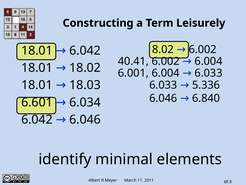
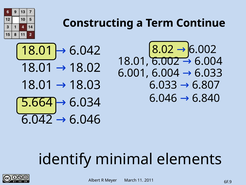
Leisurely: Leisurely -> Continue
40.41 at (133, 61): 40.41 -> 18.01
5.336: 5.336 -> 6.807
6.601: 6.601 -> 5.664
